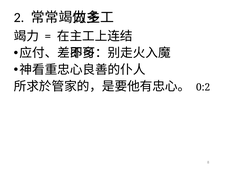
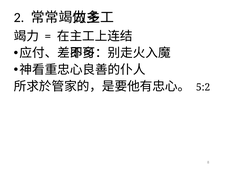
0:2: 0:2 -> 5:2
